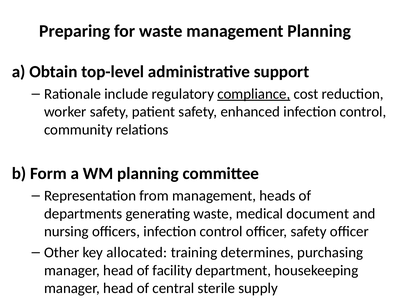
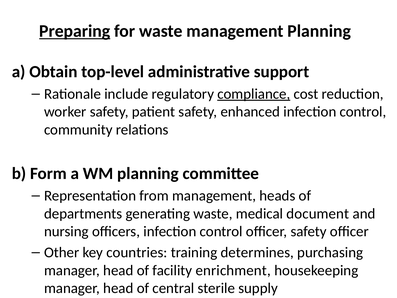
Preparing underline: none -> present
allocated: allocated -> countries
department: department -> enrichment
